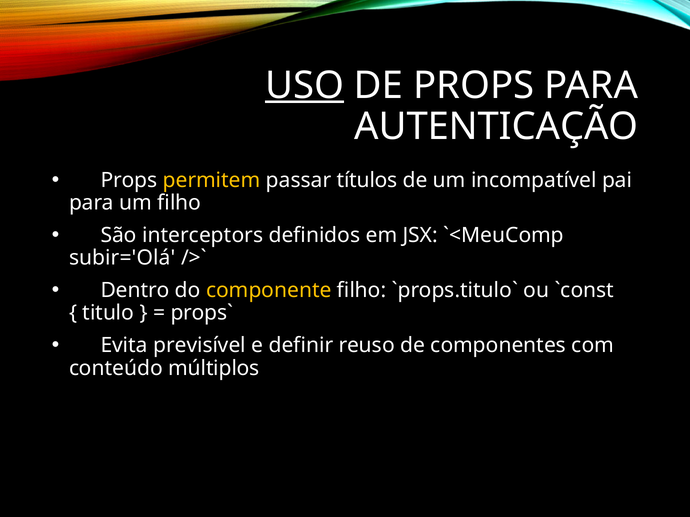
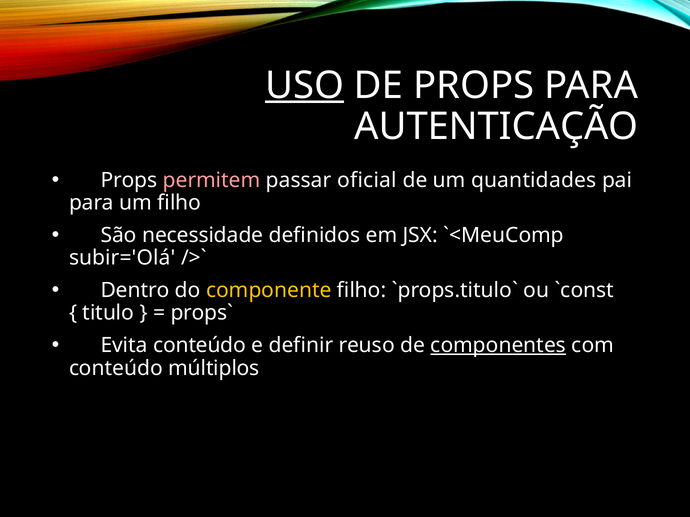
permitem colour: yellow -> pink
títulos: títulos -> oficial
incompatível: incompatível -> quantidades
interceptors: interceptors -> necessidade
Evita previsível: previsível -> conteúdo
componentes underline: none -> present
